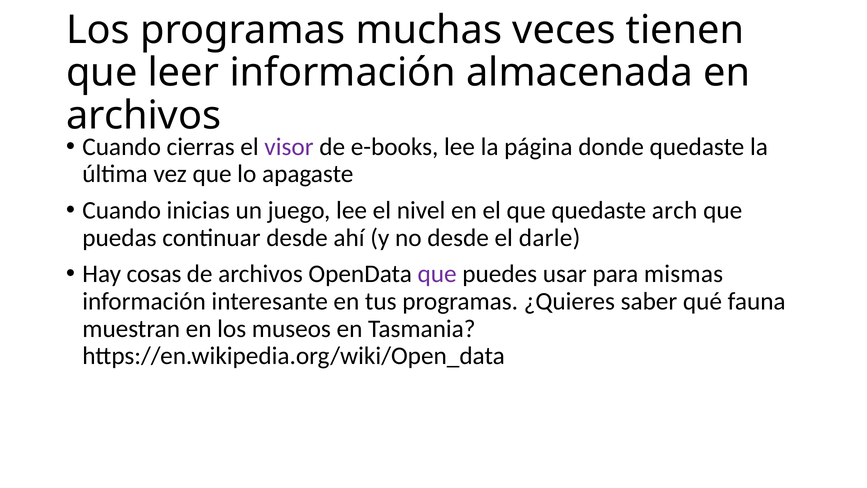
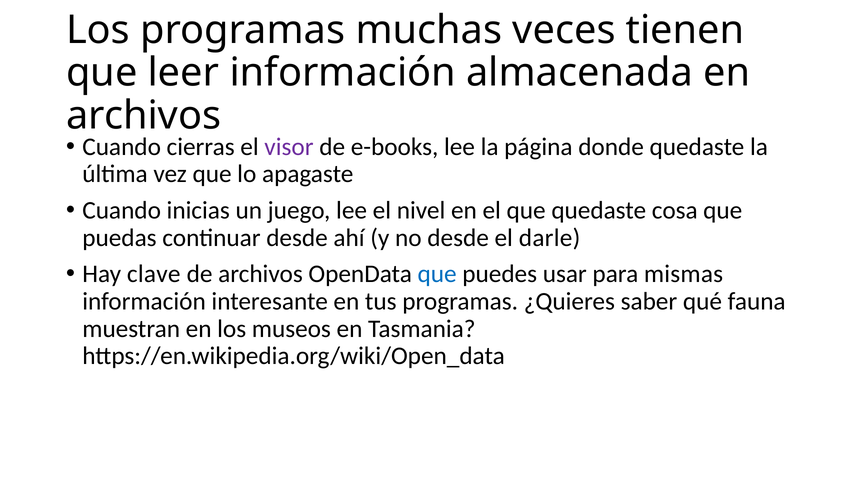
arch: arch -> cosa
cosas: cosas -> clave
que at (437, 274) colour: purple -> blue
